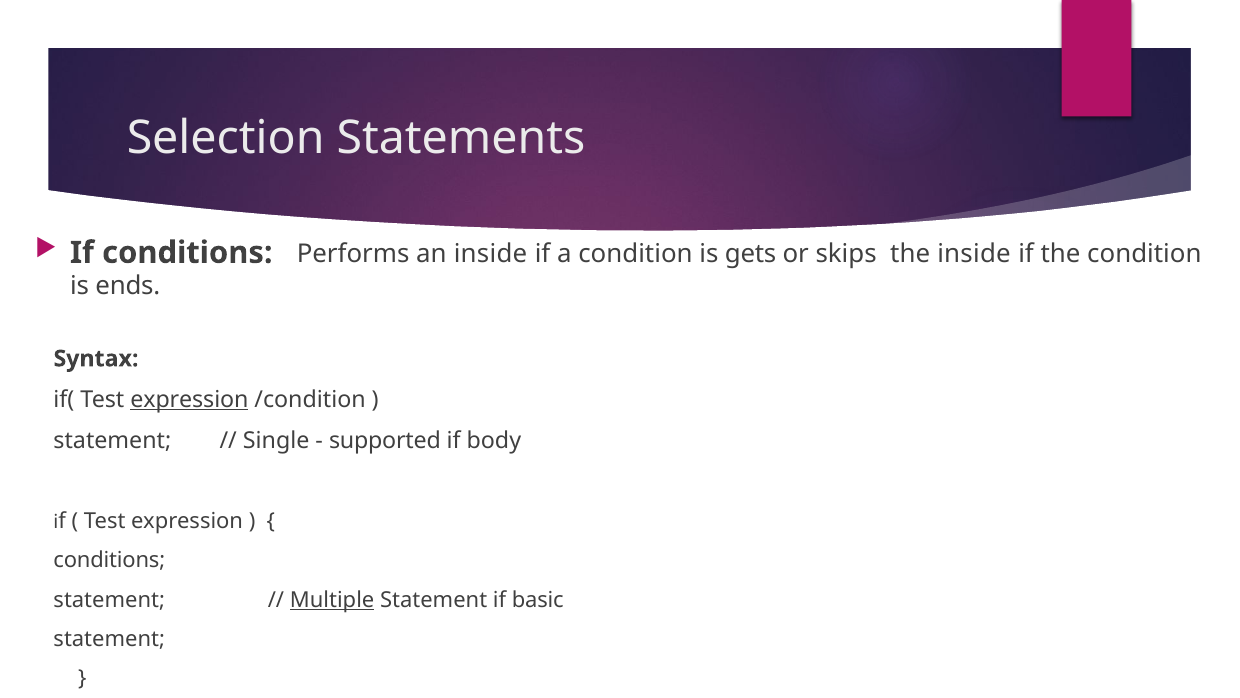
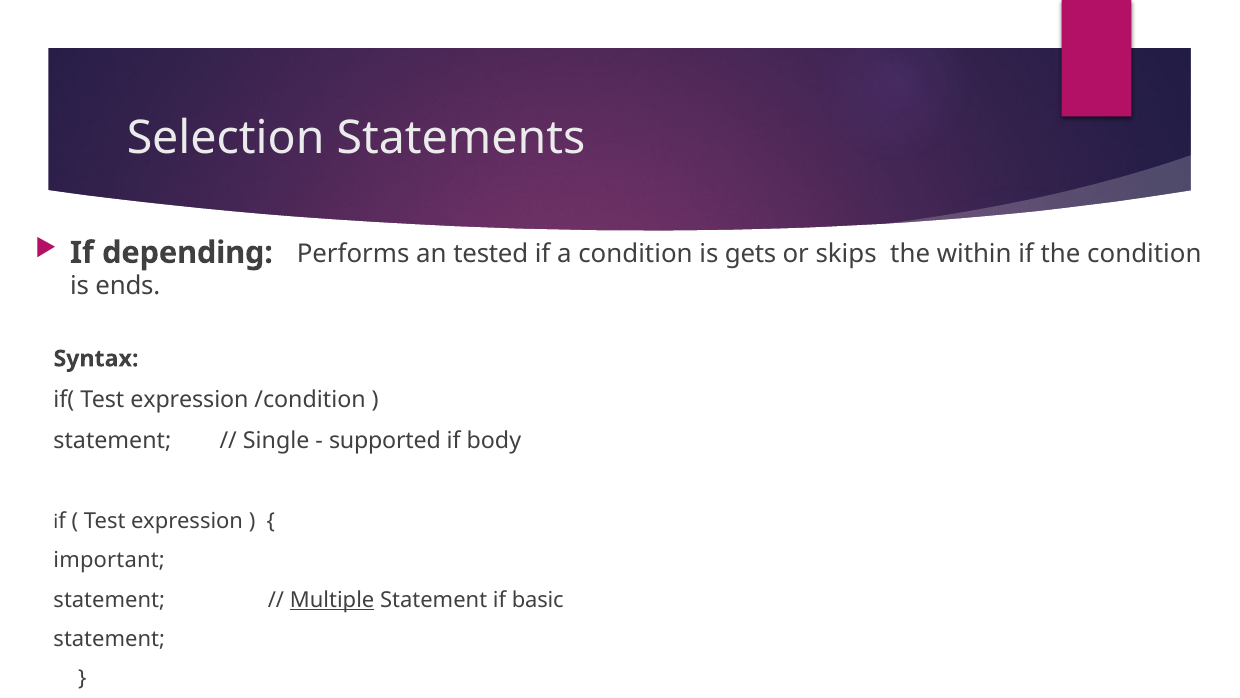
If conditions: conditions -> depending
an inside: inside -> tested
the inside: inside -> within
expression at (189, 399) underline: present -> none
conditions at (109, 560): conditions -> important
